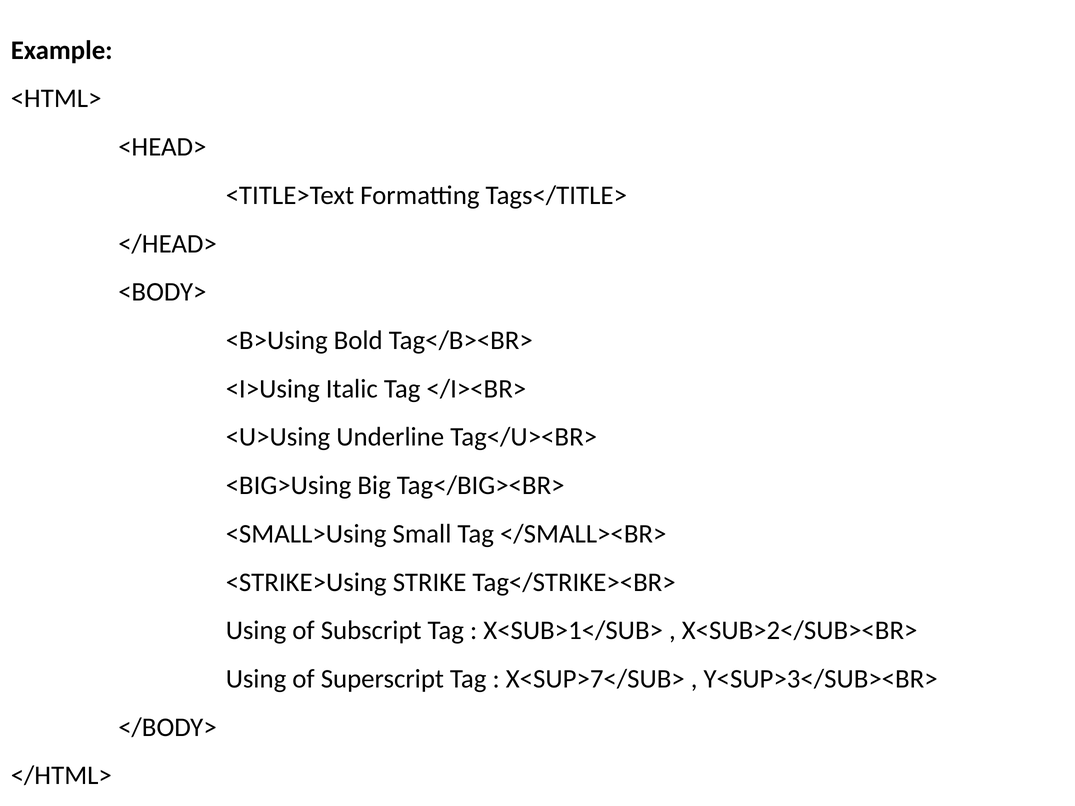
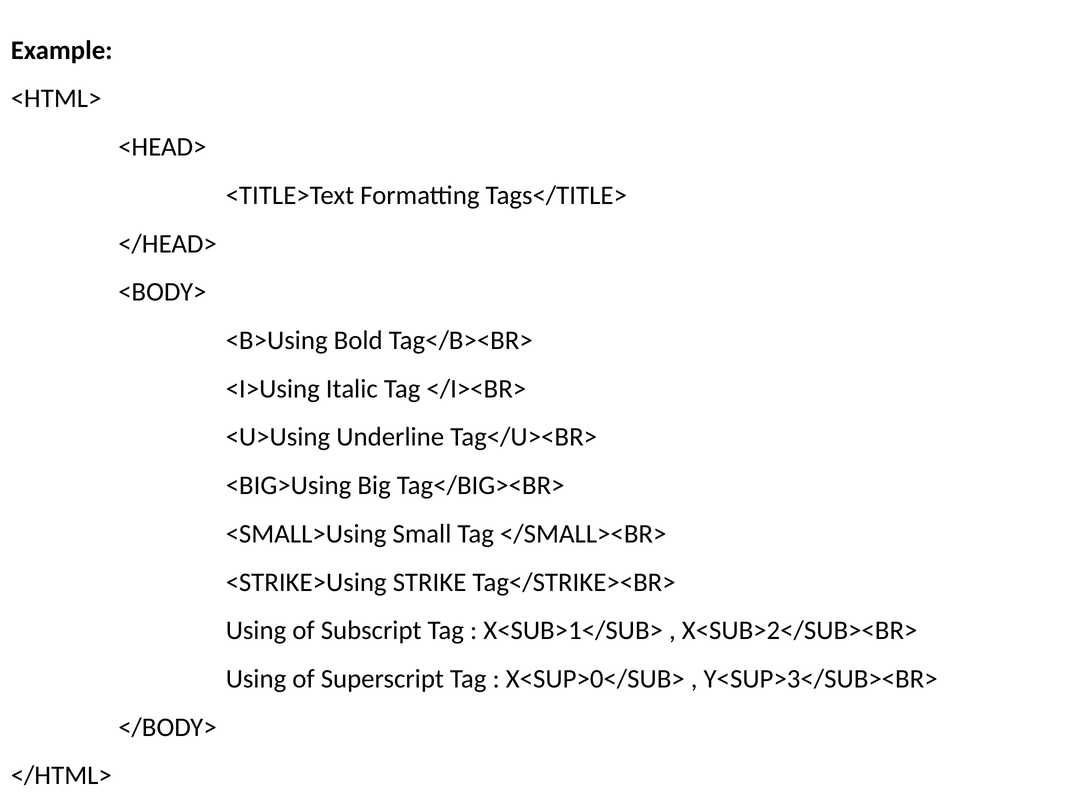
X<SUP>7</SUB>: X<SUP>7</SUB> -> X<SUP>0</SUB>
